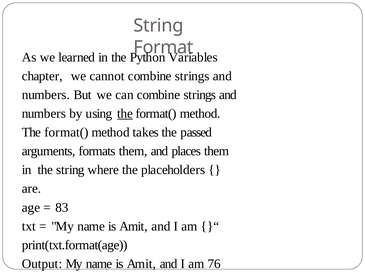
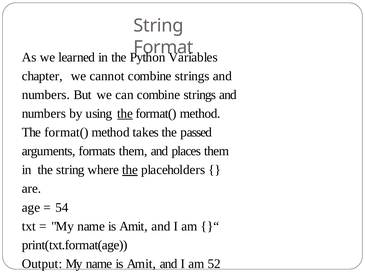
the at (130, 170) underline: none -> present
83: 83 -> 54
76: 76 -> 52
